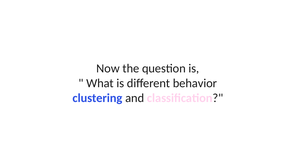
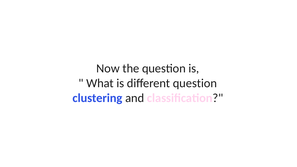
different behavior: behavior -> question
